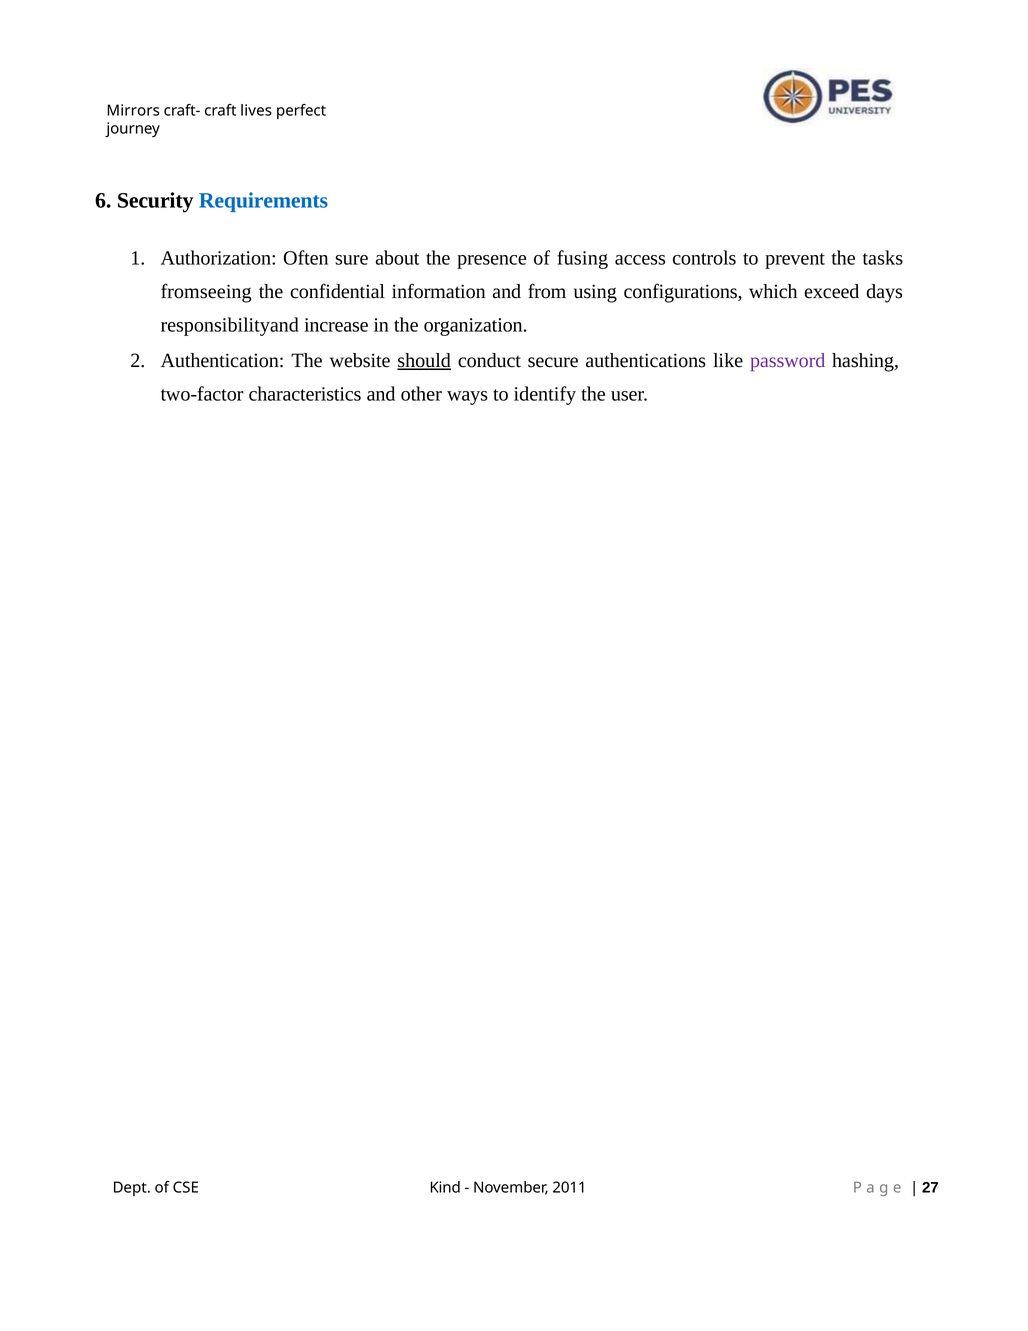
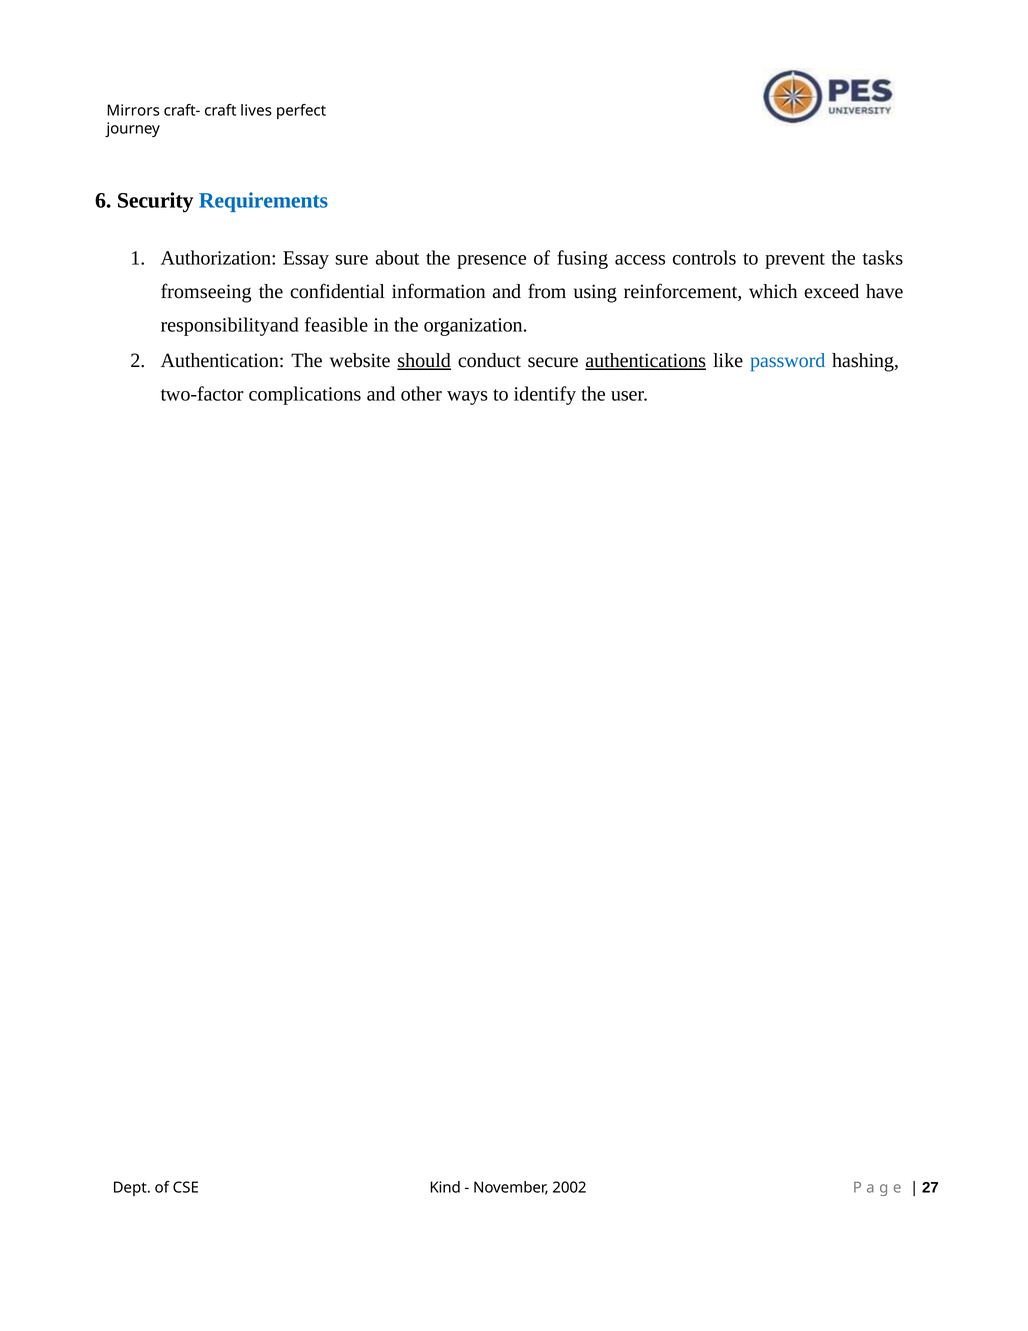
Often: Often -> Essay
configurations: configurations -> reinforcement
days: days -> have
increase: increase -> feasible
authentications underline: none -> present
password colour: purple -> blue
characteristics: characteristics -> complications
2011: 2011 -> 2002
